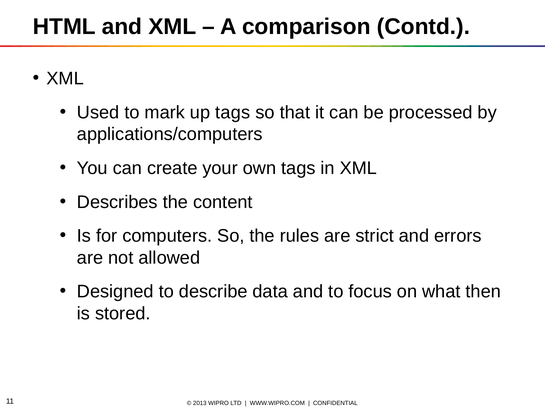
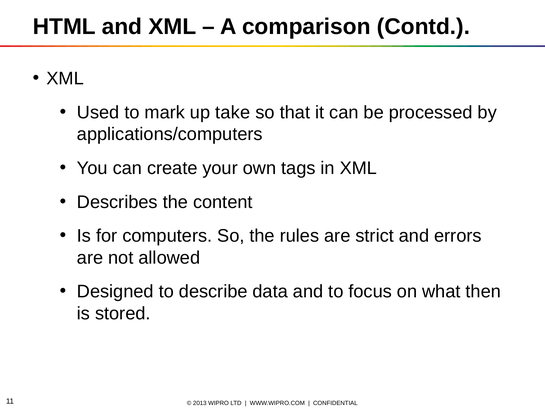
up tags: tags -> take
